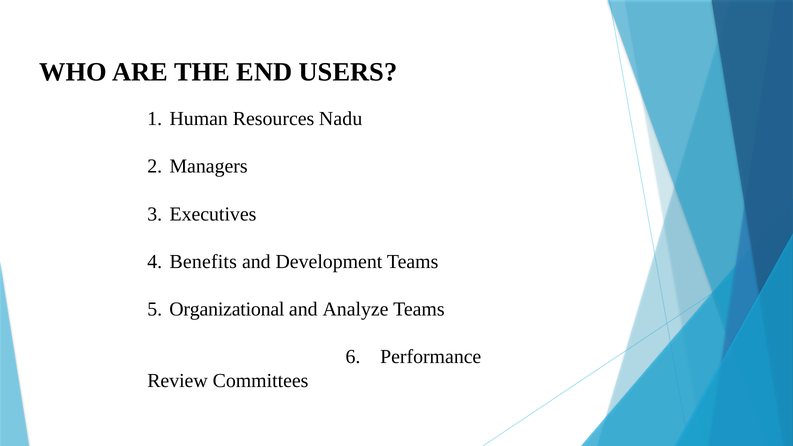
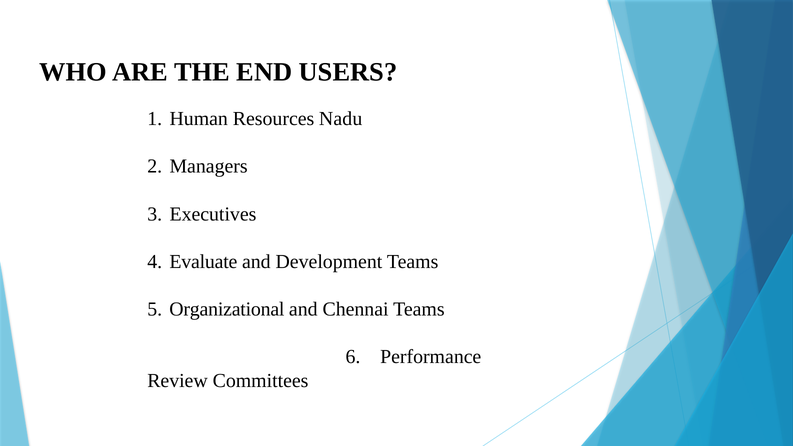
Benefits: Benefits -> Evaluate
Analyze: Analyze -> Chennai
